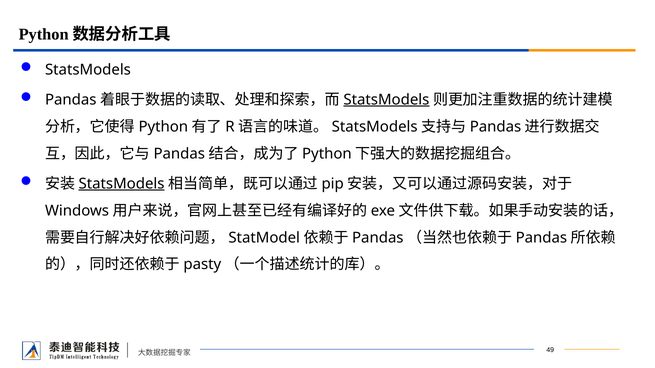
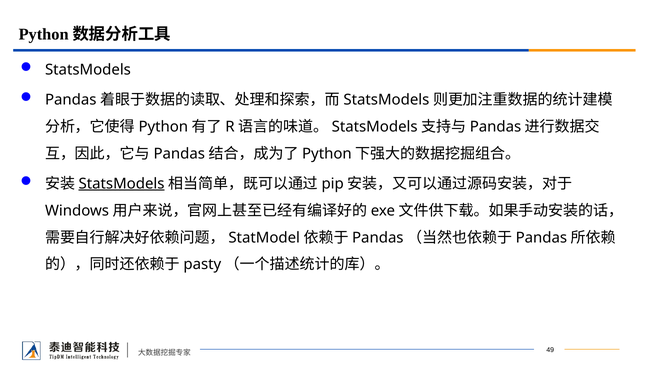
StatsModels at (386, 100) underline: present -> none
